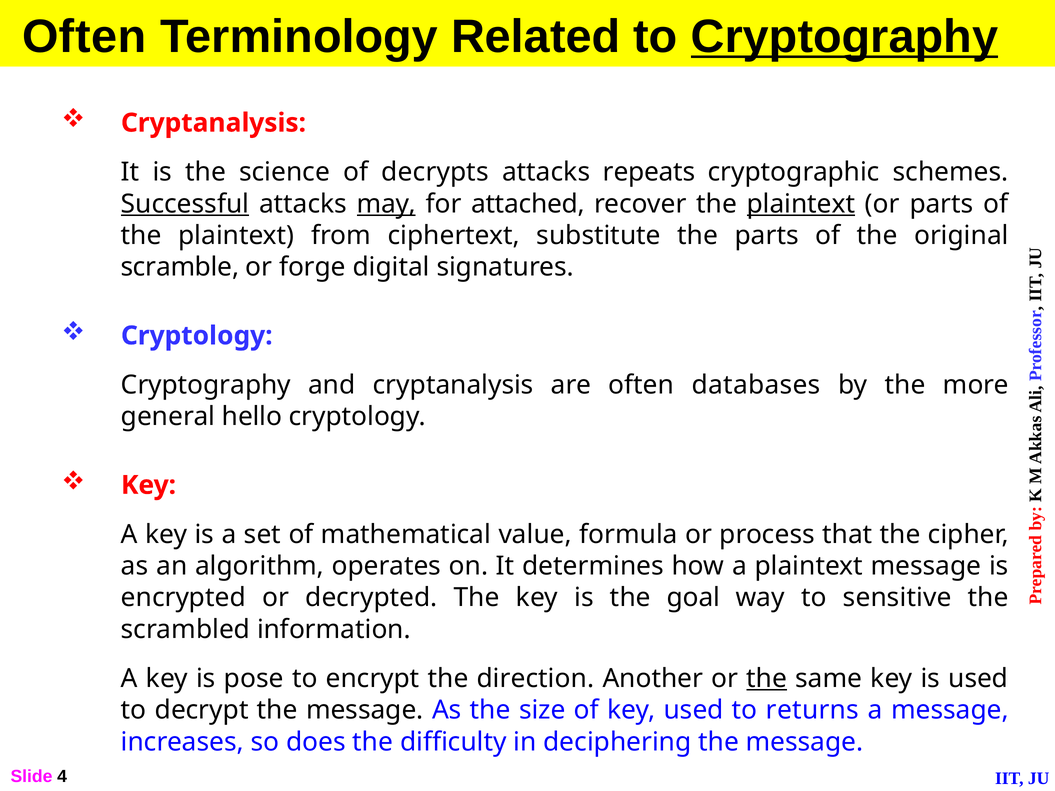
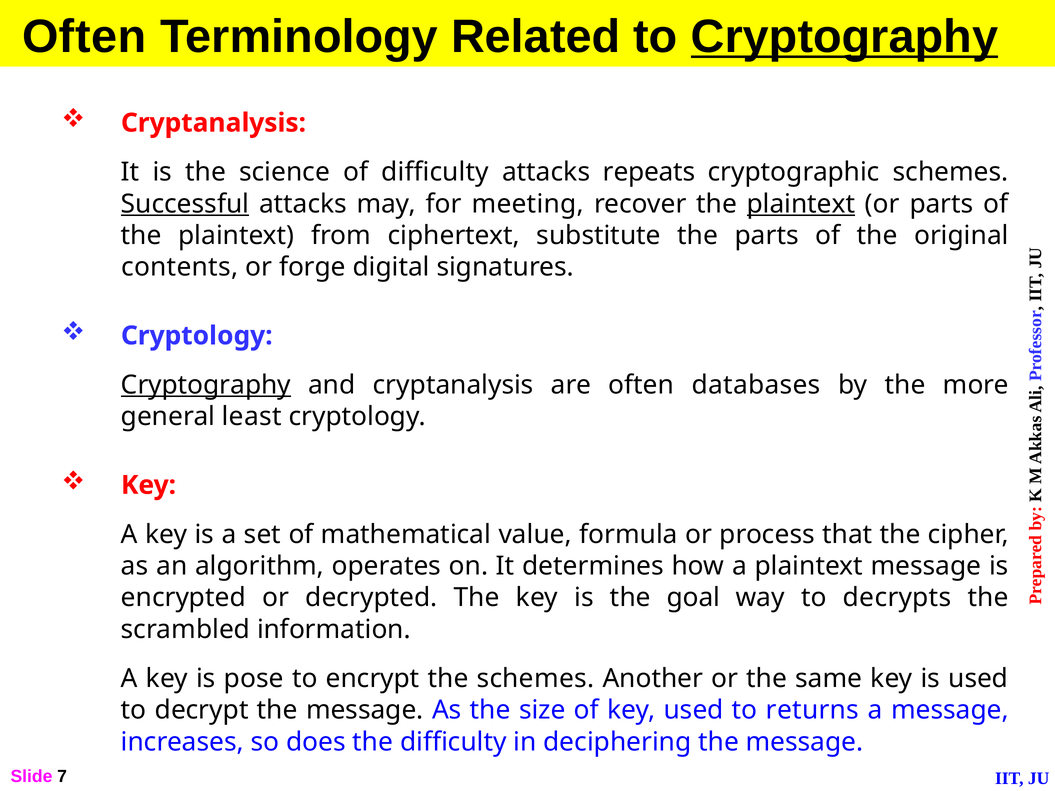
of decrypts: decrypts -> difficulty
may underline: present -> none
attached: attached -> meeting
scramble: scramble -> contents
Cryptography at (206, 385) underline: none -> present
hello: hello -> least
sensitive: sensitive -> decrypts
the direction: direction -> schemes
the at (767, 679) underline: present -> none
4: 4 -> 7
